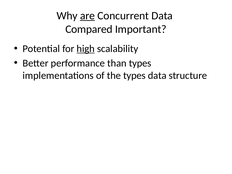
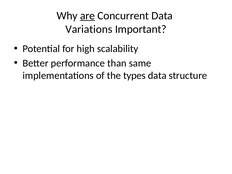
Compared: Compared -> Variations
high underline: present -> none
than types: types -> same
